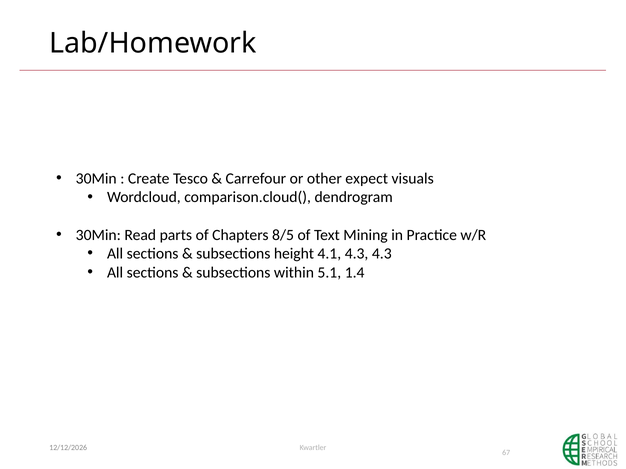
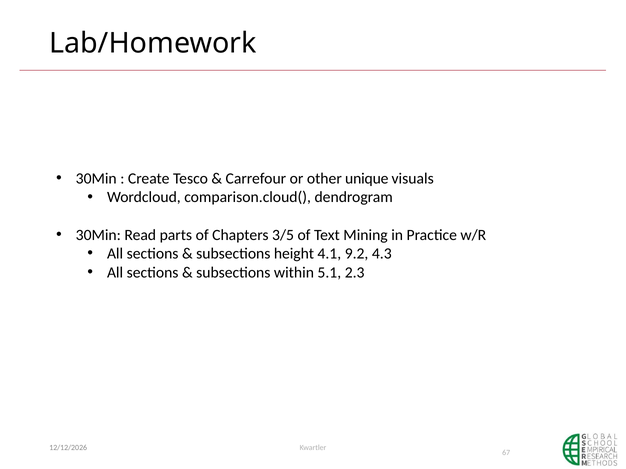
expect: expect -> unique
8/5: 8/5 -> 3/5
4.1 4.3: 4.3 -> 9.2
1.4: 1.4 -> 2.3
